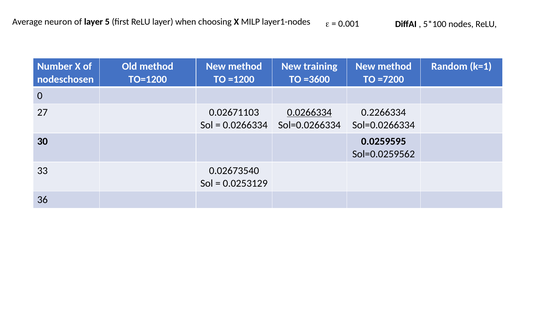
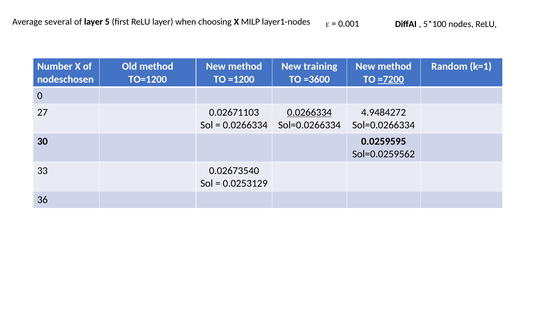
neuron: neuron -> several
=7200 underline: none -> present
0.2266334: 0.2266334 -> 4.9484272
